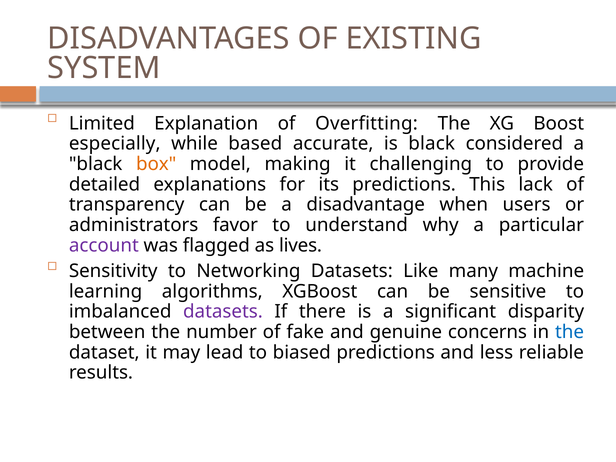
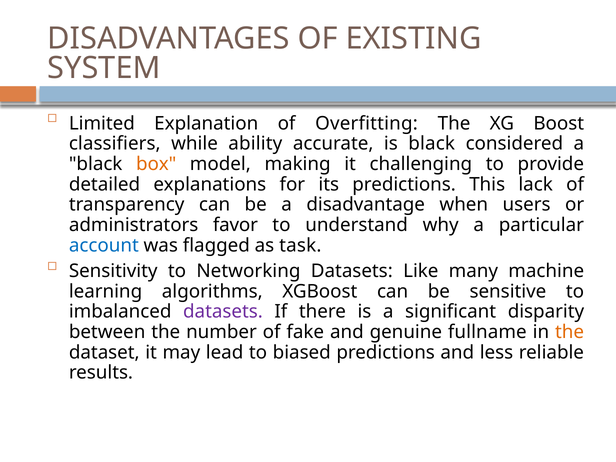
especially: especially -> classifiers
based: based -> ability
account colour: purple -> blue
lives: lives -> task
concerns: concerns -> fullname
the at (570, 332) colour: blue -> orange
